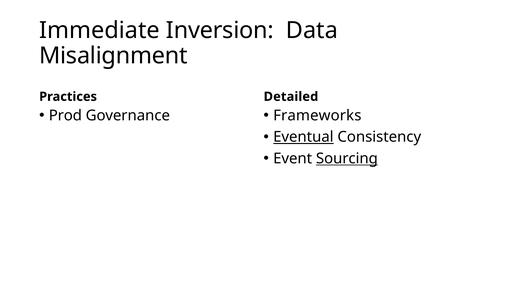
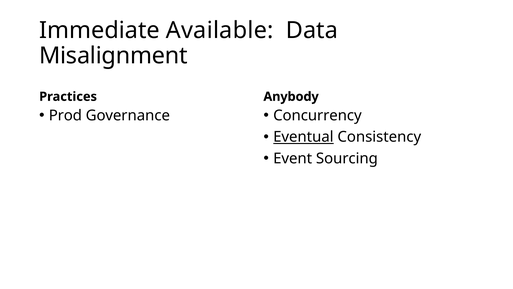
Inversion: Inversion -> Available
Detailed: Detailed -> Anybody
Frameworks: Frameworks -> Concurrency
Sourcing underline: present -> none
